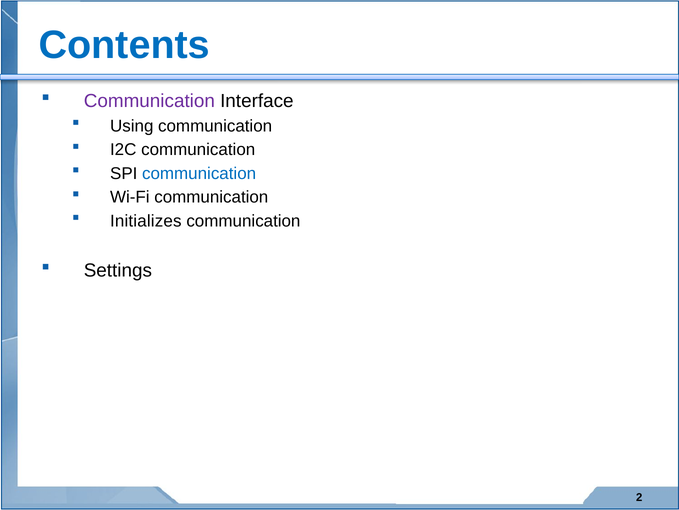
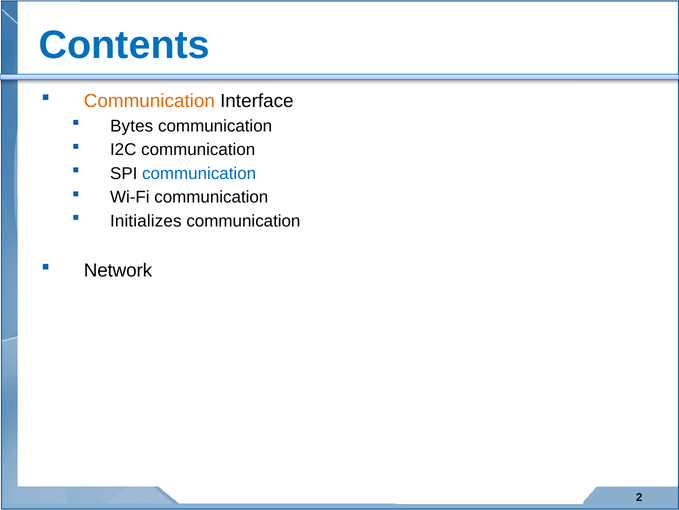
Communication at (149, 101) colour: purple -> orange
Using: Using -> Bytes
Settings: Settings -> Network
